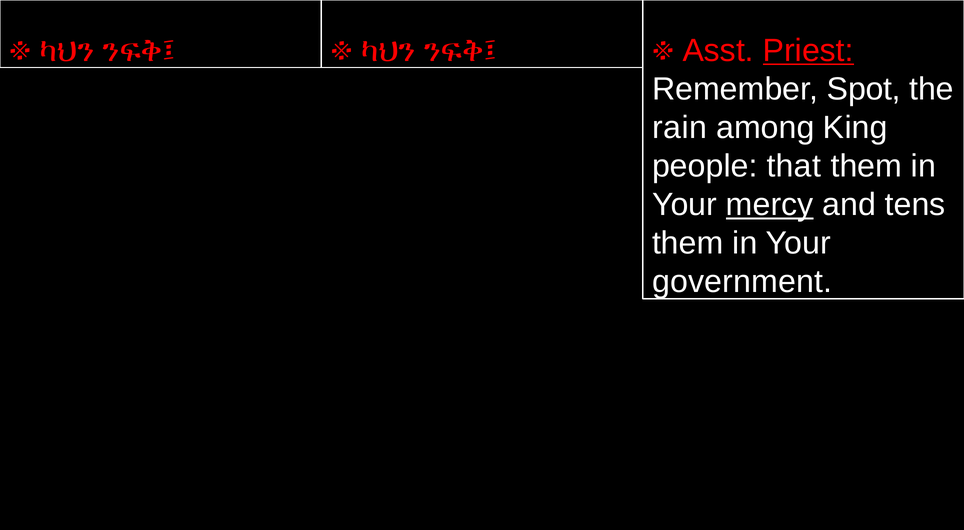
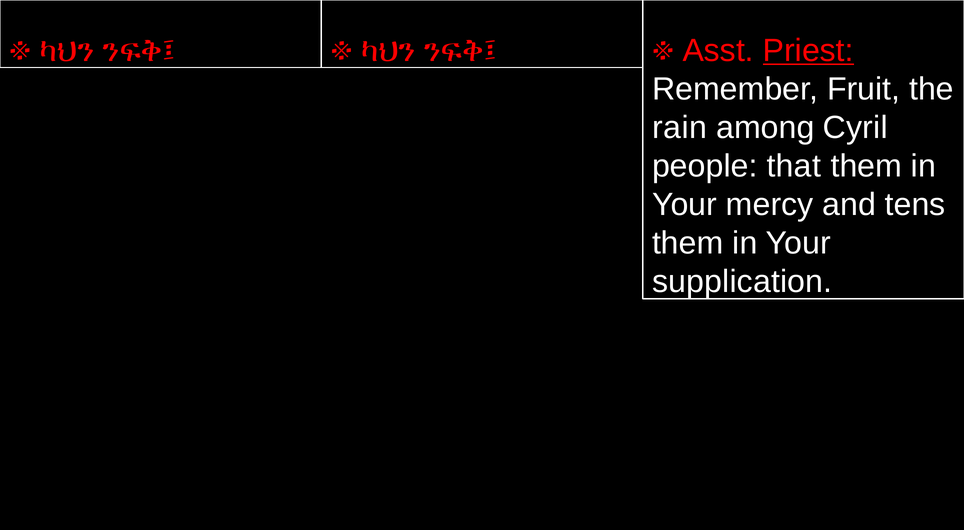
Spot: Spot -> Fruit
King: King -> Cyril
mercy underline: present -> none
government: government -> supplication
